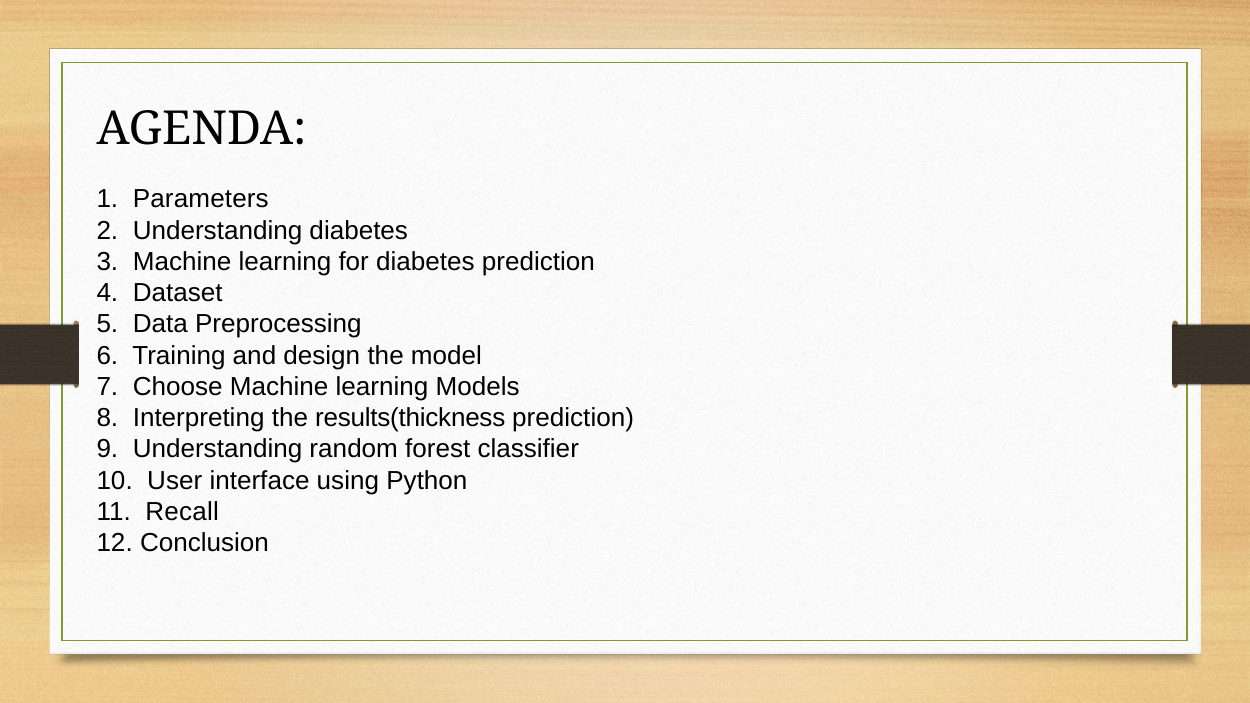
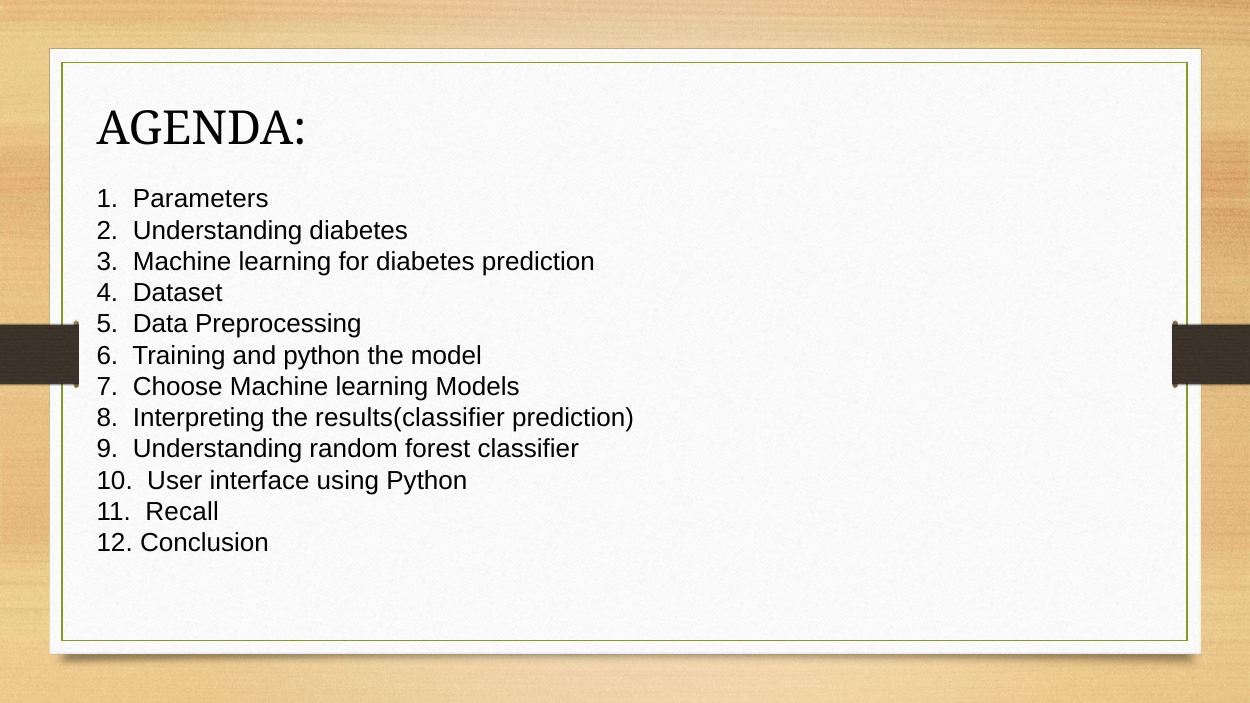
and design: design -> python
results(thickness: results(thickness -> results(classifier
